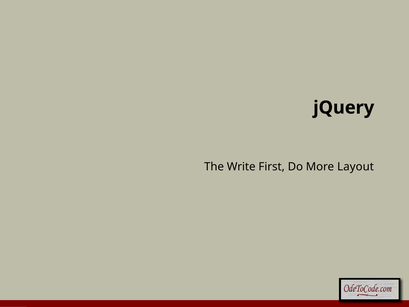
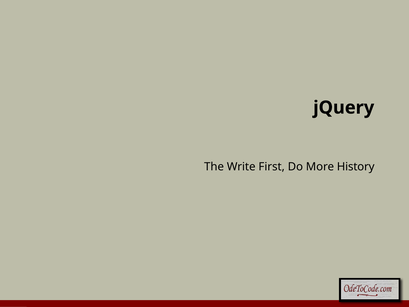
Layout: Layout -> History
